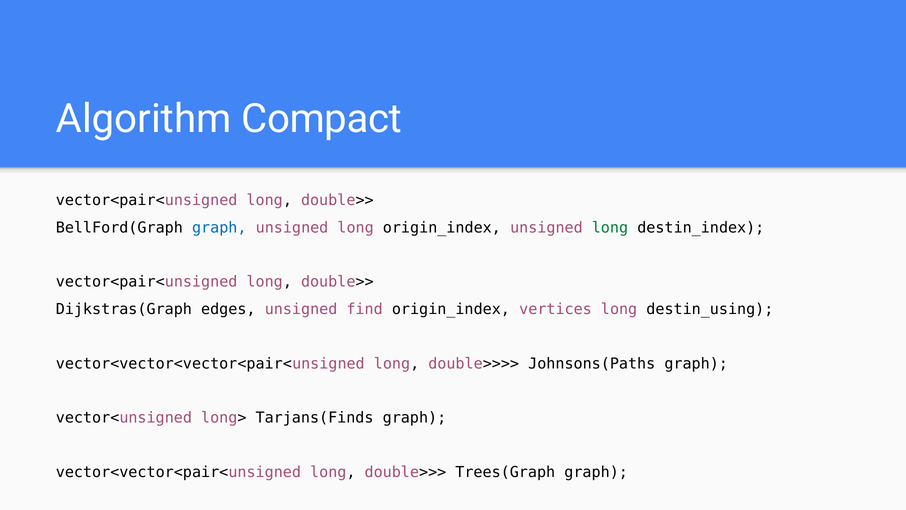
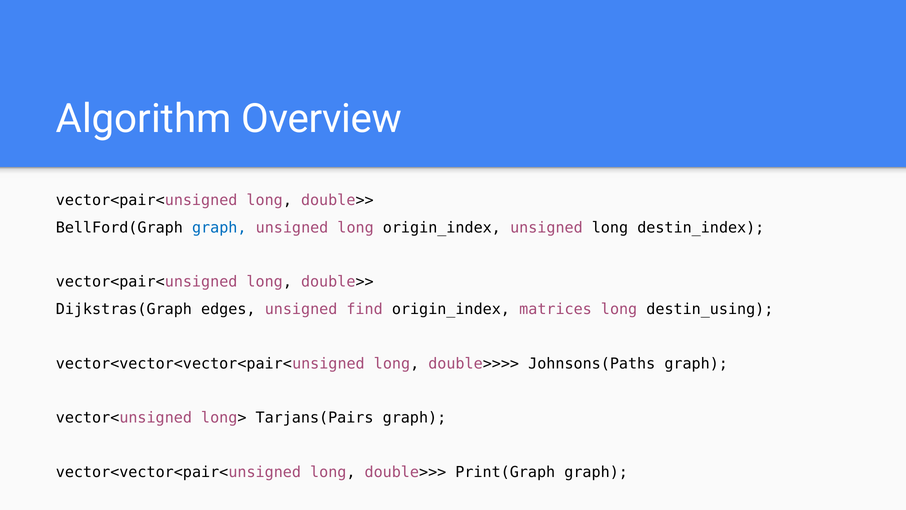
Compact: Compact -> Overview
long at (610, 227) colour: green -> black
vertices: vertices -> matrices
Tarjans(Finds: Tarjans(Finds -> Tarjans(Pairs
Trees(Graph: Trees(Graph -> Print(Graph
